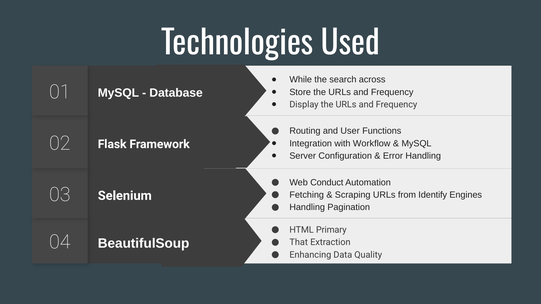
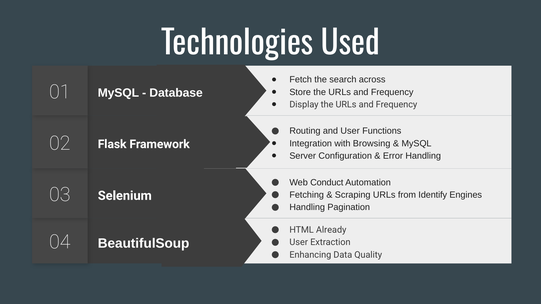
While: While -> Fetch
Workflow: Workflow -> Browsing
Primary: Primary -> Already
That at (299, 243): That -> User
